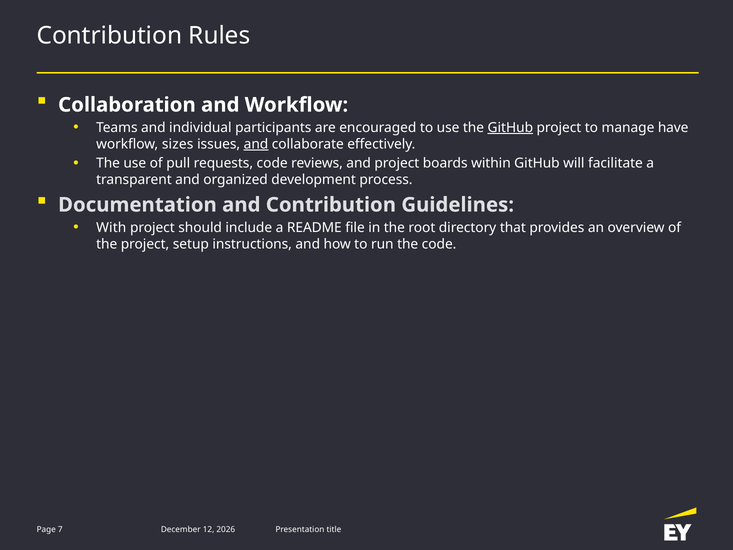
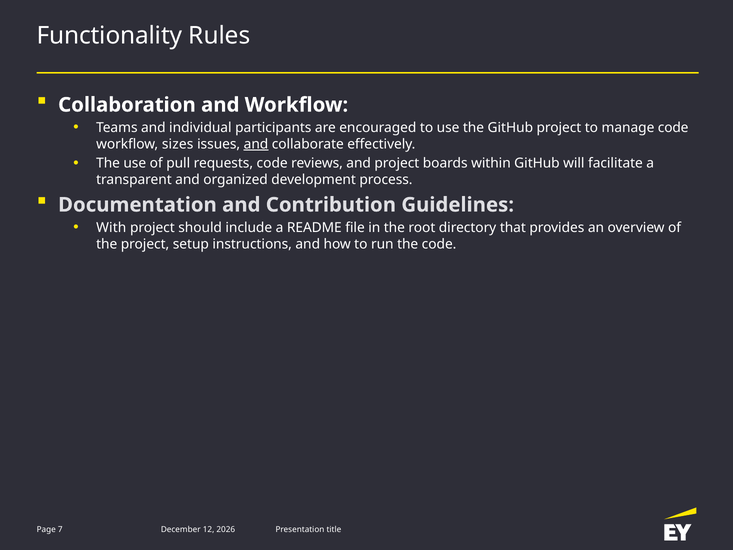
Contribution at (109, 35): Contribution -> Functionality
GitHub at (510, 128) underline: present -> none
manage have: have -> code
